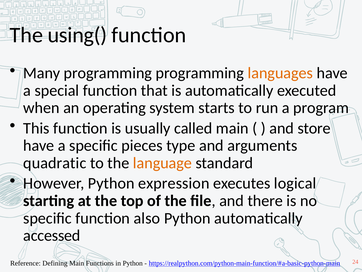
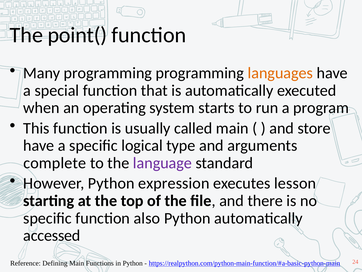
using(: using( -> point(
pieces: pieces -> logical
quadratic: quadratic -> complete
language colour: orange -> purple
logical: logical -> lesson
